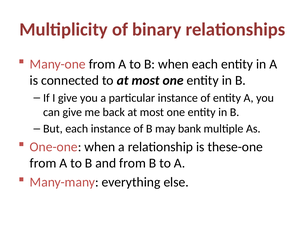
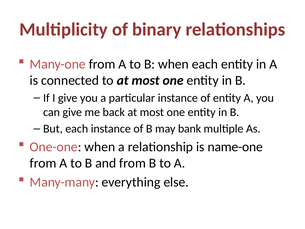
these-one: these-one -> name-one
